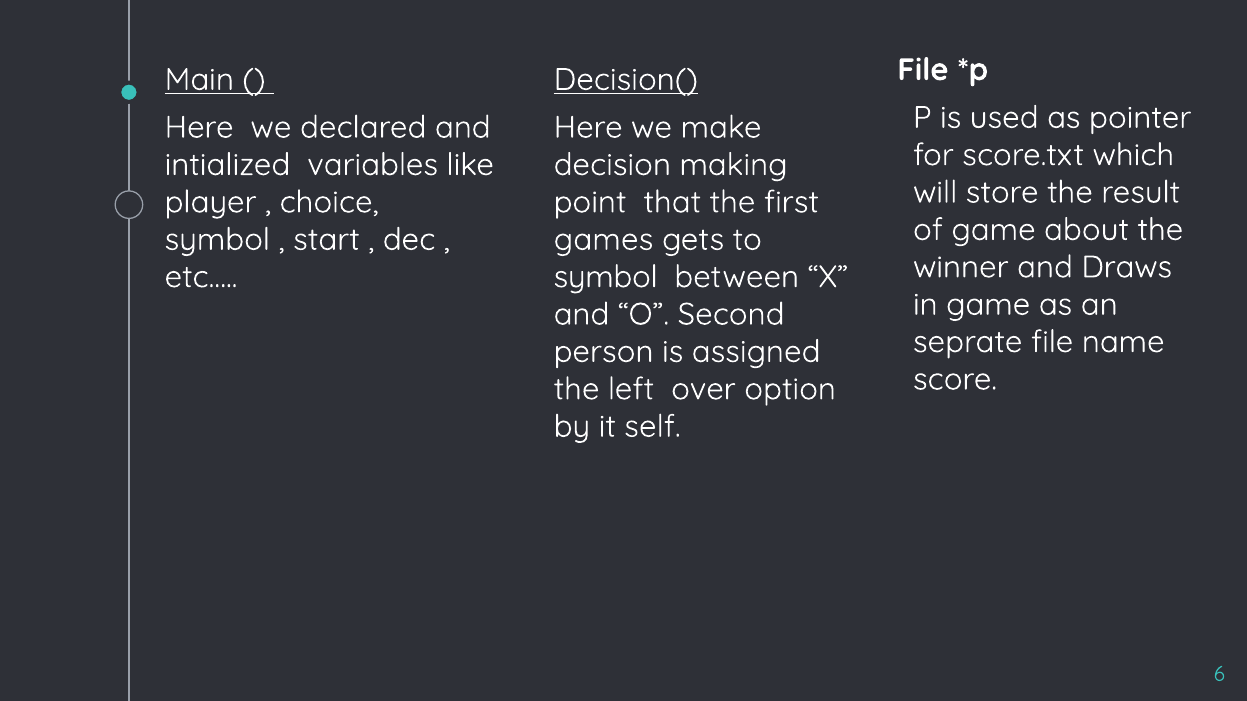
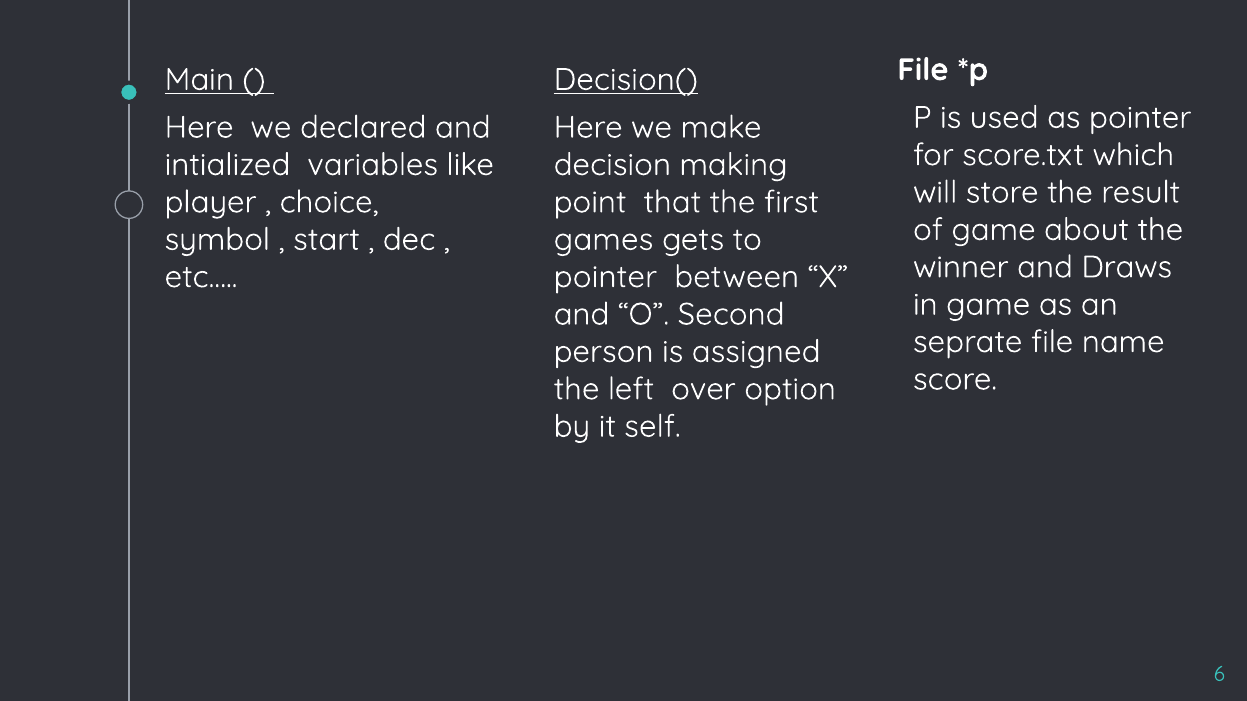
symbol at (606, 277): symbol -> pointer
